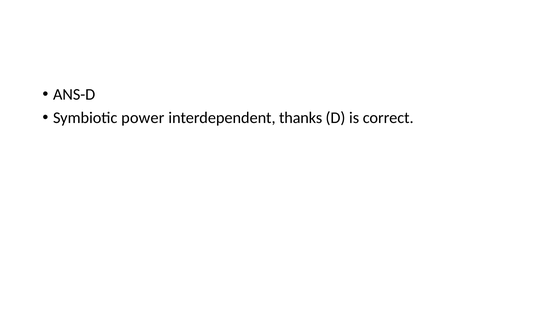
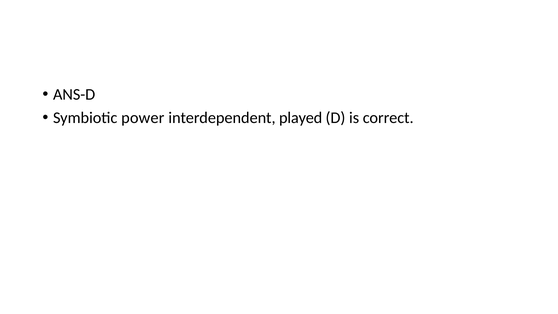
thanks: thanks -> played
